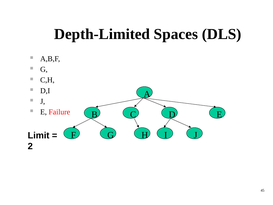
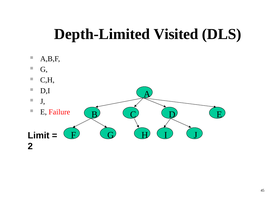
Spaces: Spaces -> Visited
